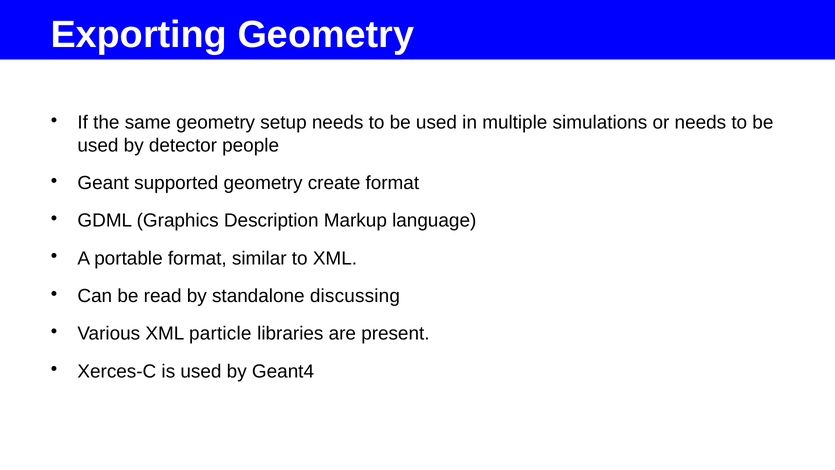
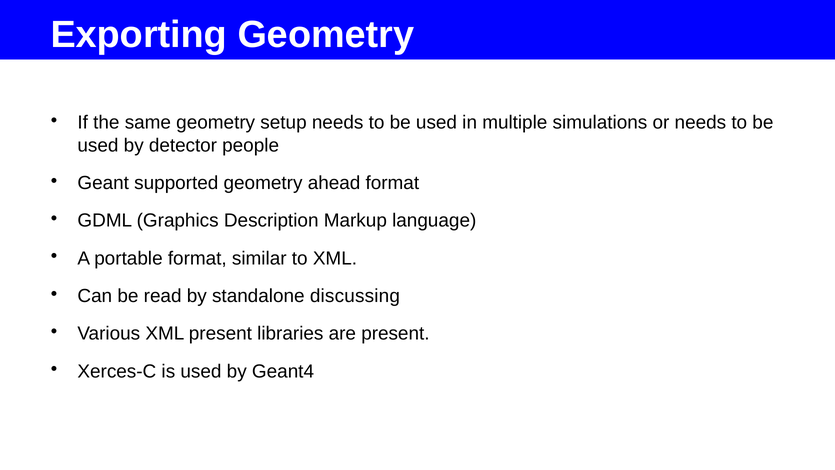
create: create -> ahead
XML particle: particle -> present
